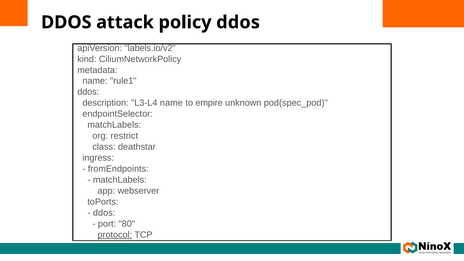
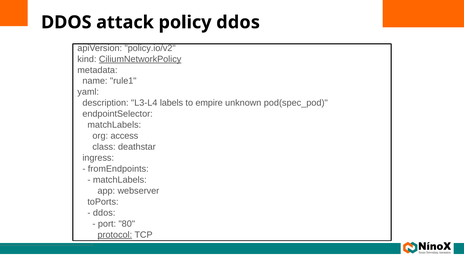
labels.io/v2: labels.io/v2 -> policy.io/v2
CiliumNetworkPolicy underline: none -> present
ddos at (88, 92): ddos -> yaml
L3-L4 name: name -> labels
restrict: restrict -> access
